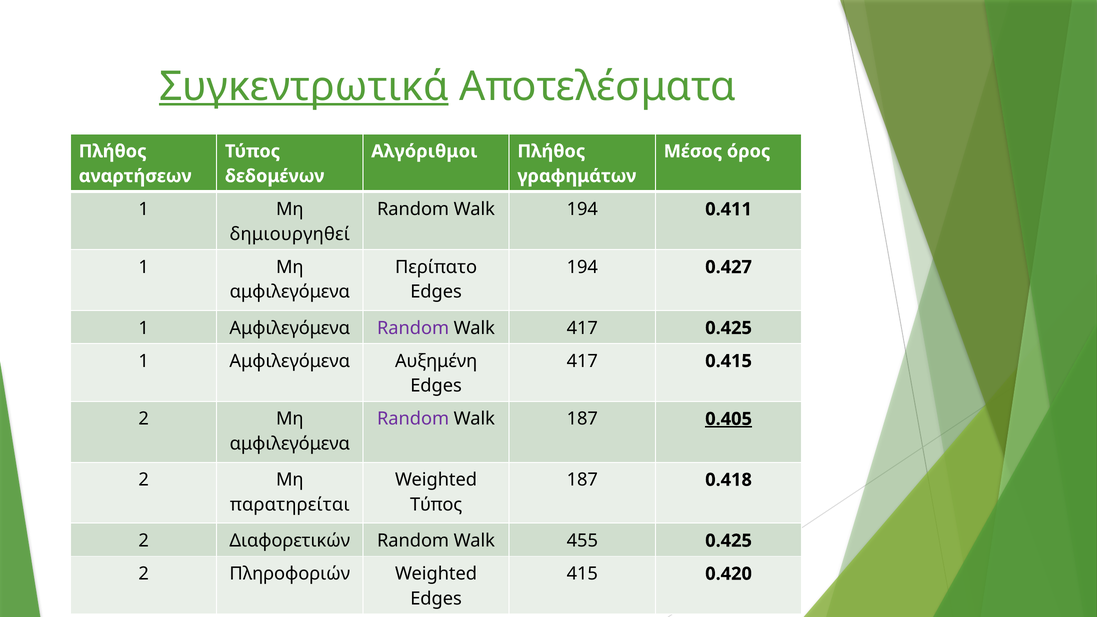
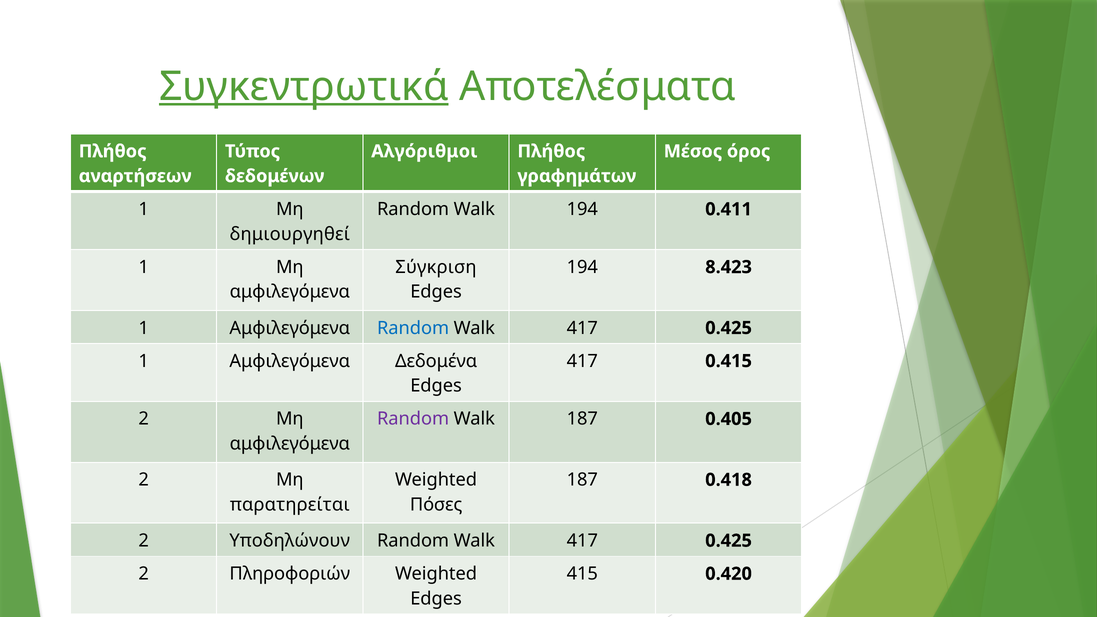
Περίπατο: Περίπατο -> Σύγκριση
0.427: 0.427 -> 8.423
Random at (413, 328) colour: purple -> blue
Αυξημένη: Αυξημένη -> Δεδομένα
0.405 underline: present -> none
Τύπος at (436, 505): Τύπος -> Πόσες
Διαφορετικών: Διαφορετικών -> Υποδηλώνουν
455 at (582, 541): 455 -> 417
